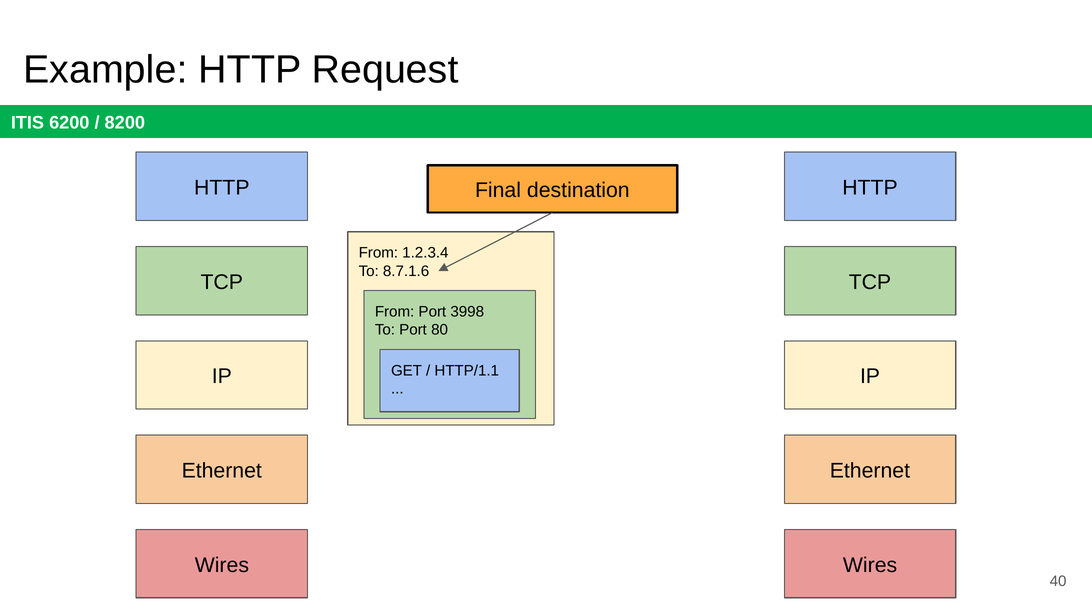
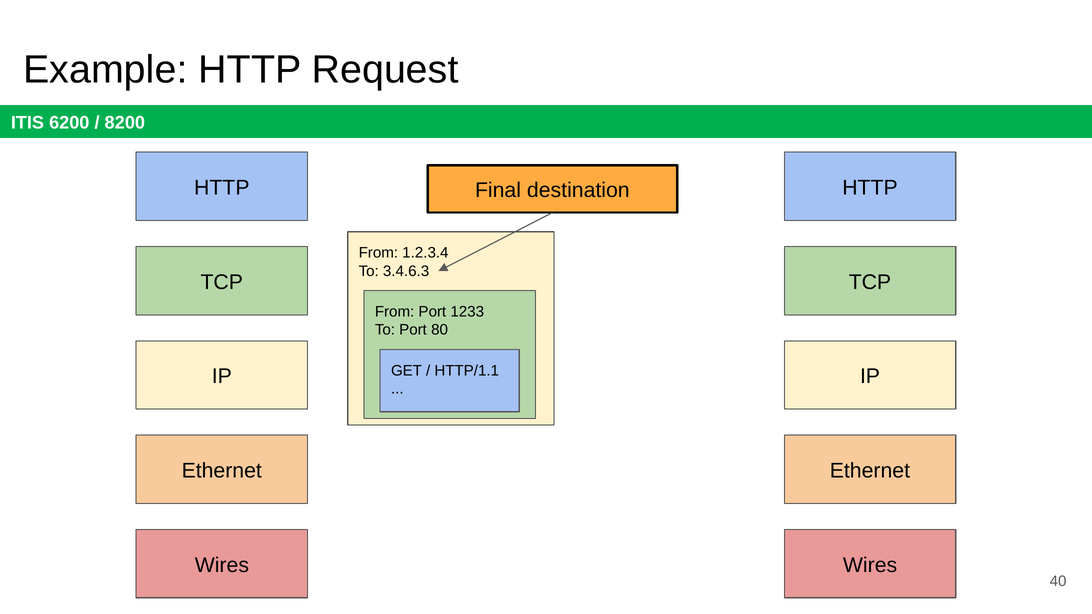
8.7.1.6: 8.7.1.6 -> 3.4.6.3
3998: 3998 -> 1233
